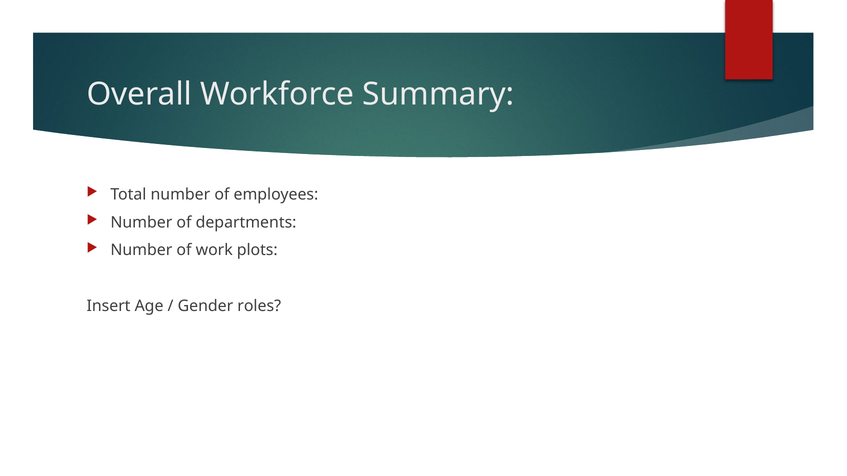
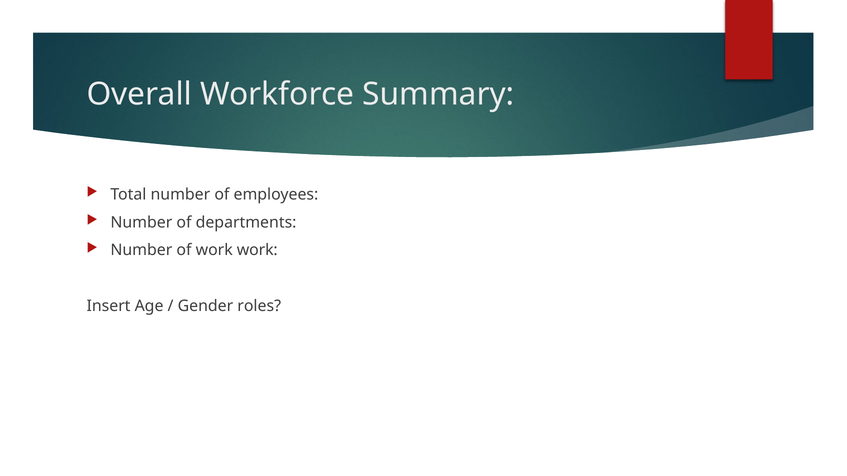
work plots: plots -> work
